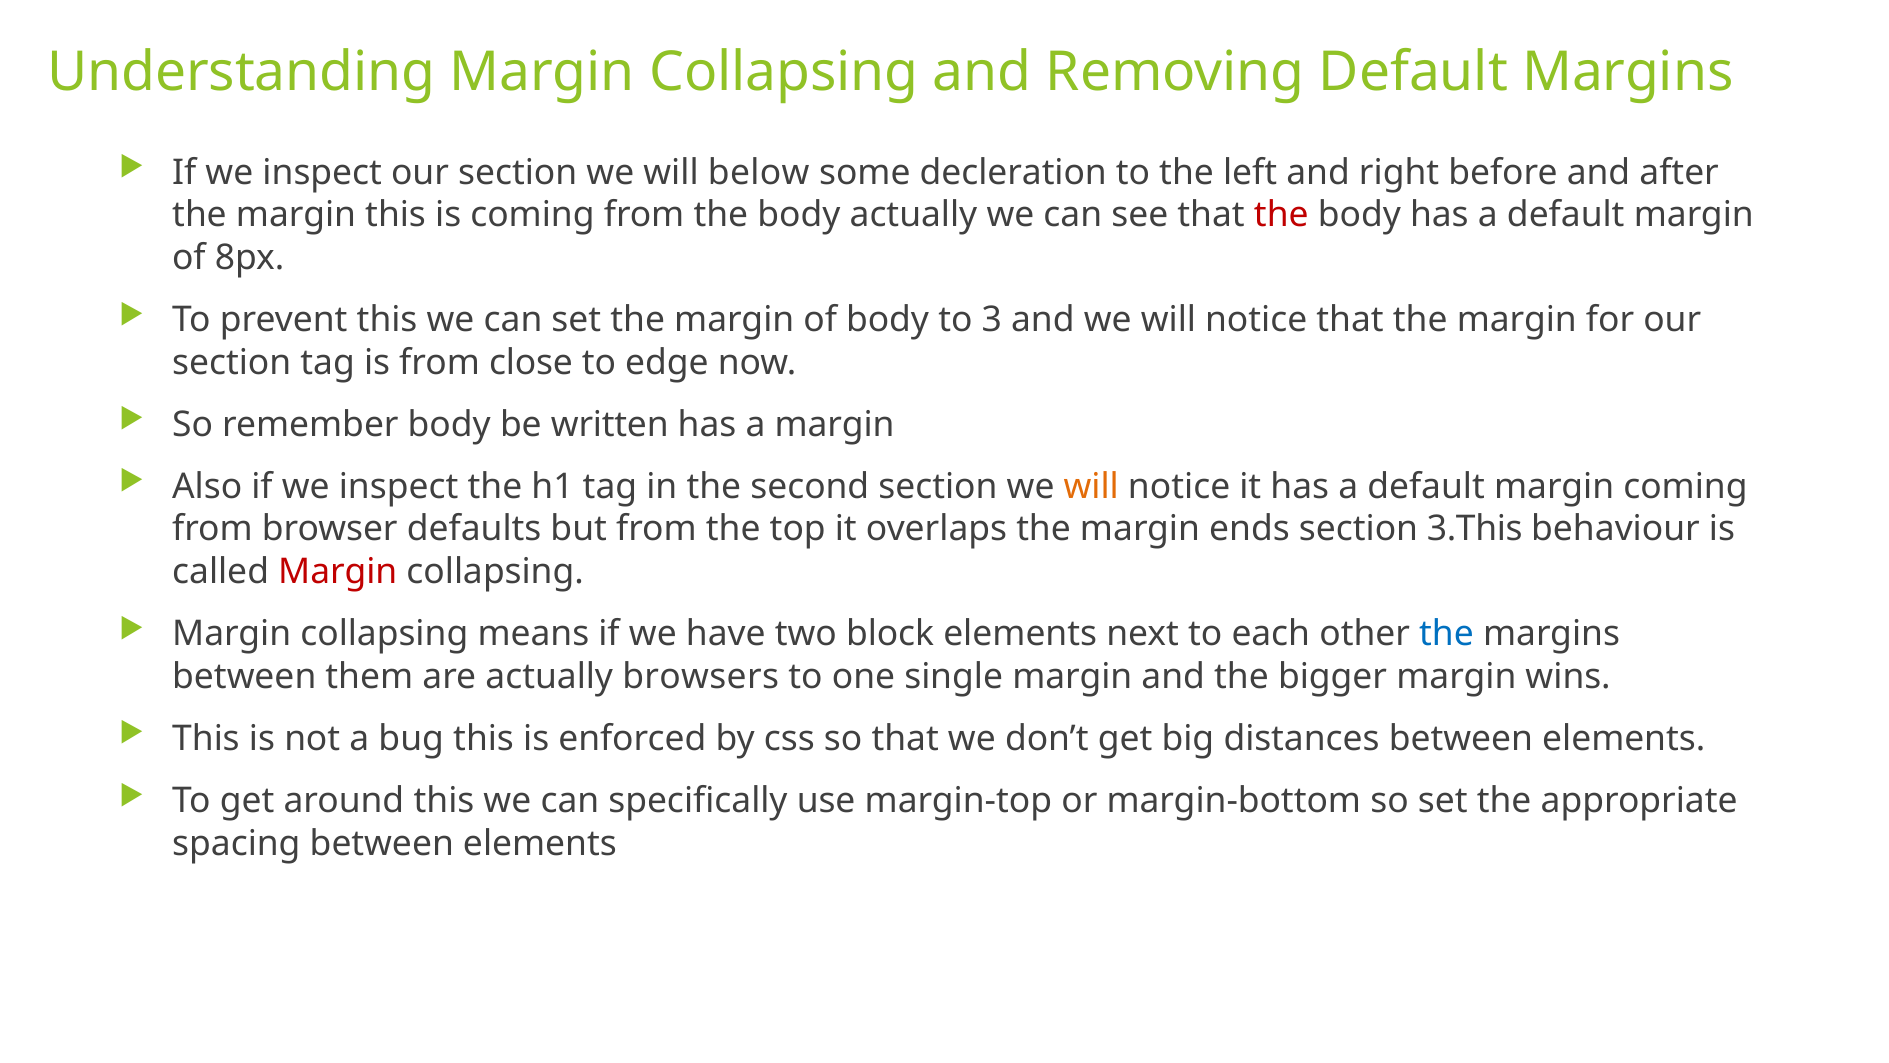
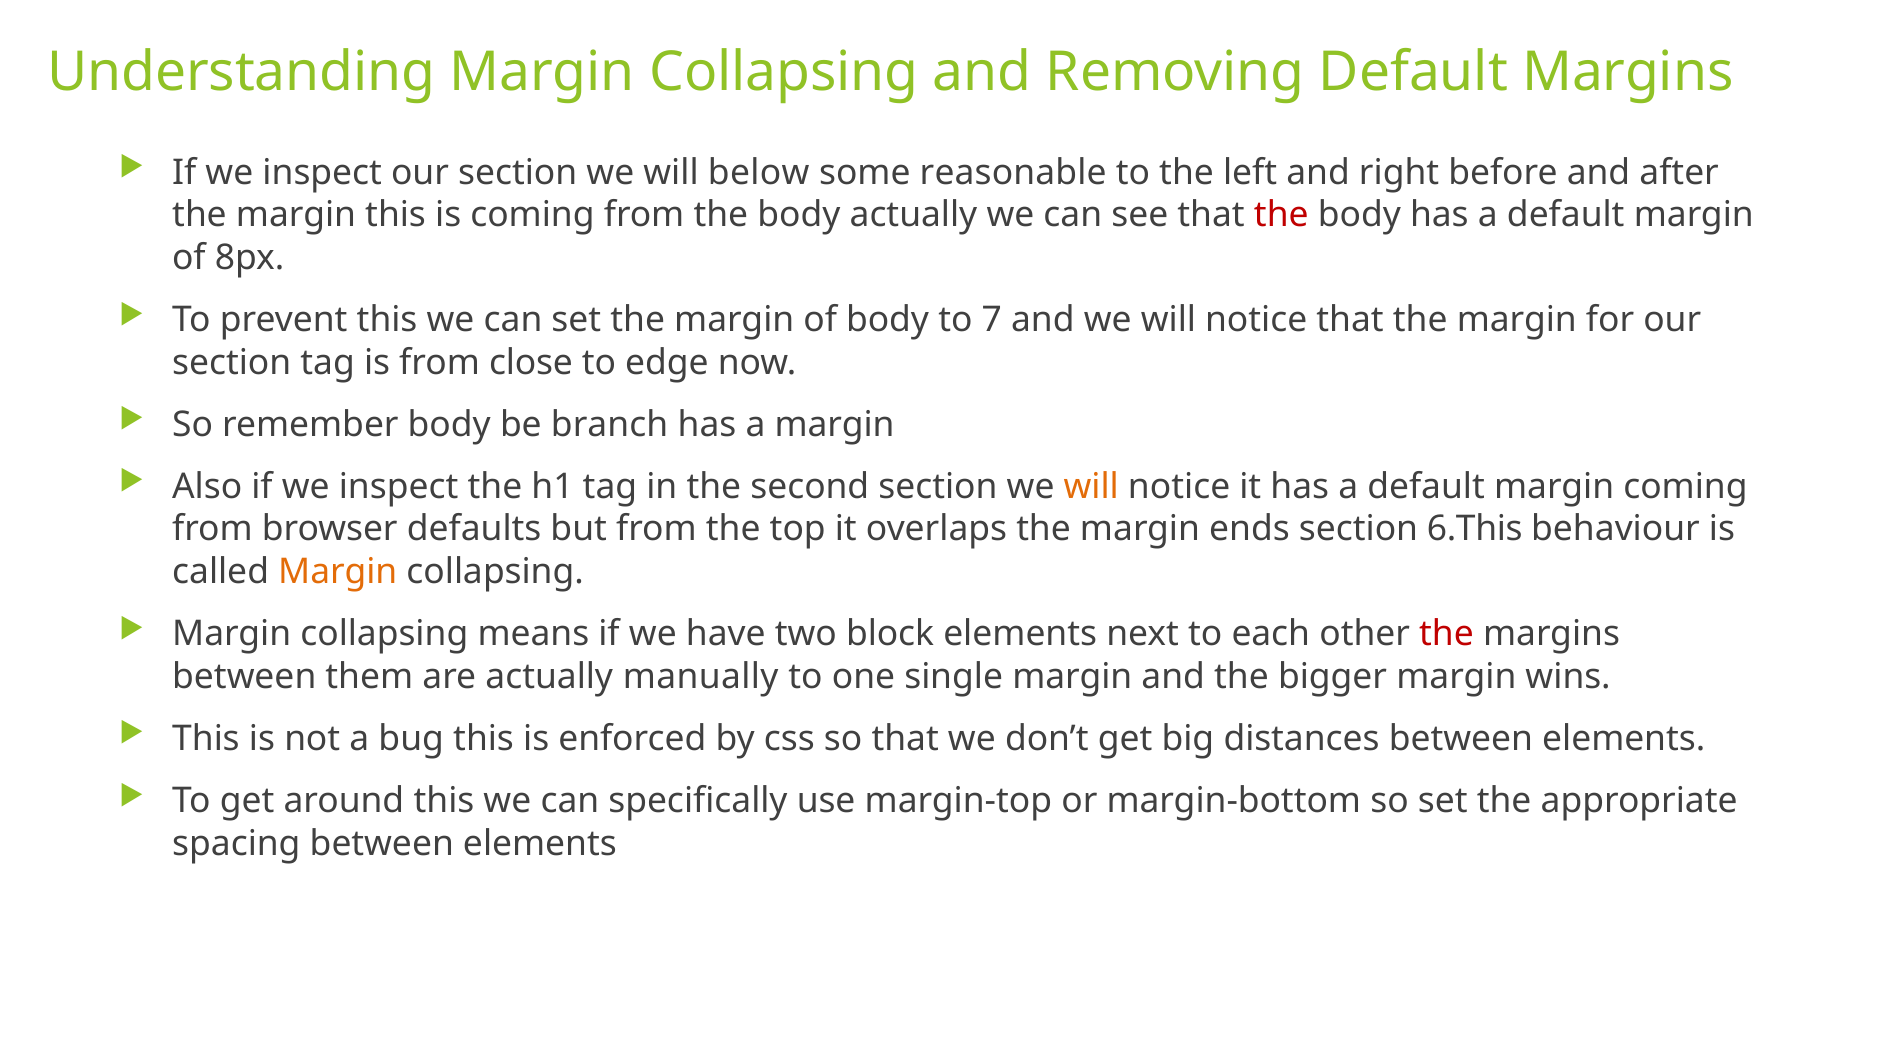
decleration: decleration -> reasonable
3: 3 -> 7
written: written -> branch
3.This: 3.This -> 6.This
Margin at (338, 572) colour: red -> orange
the at (1447, 634) colour: blue -> red
browsers: browsers -> manually
